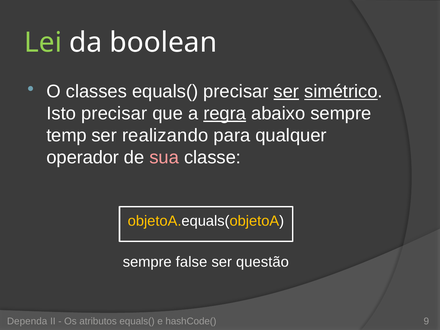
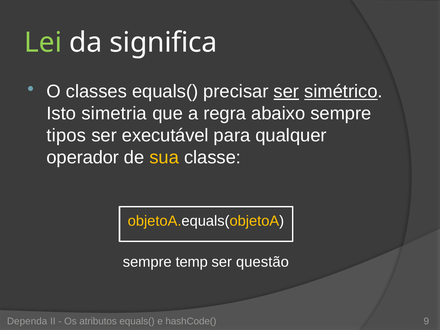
boolean: boolean -> significa
Isto precisar: precisar -> simetria
regra underline: present -> none
temp: temp -> tipos
realizando: realizando -> executável
sua colour: pink -> yellow
false: false -> temp
